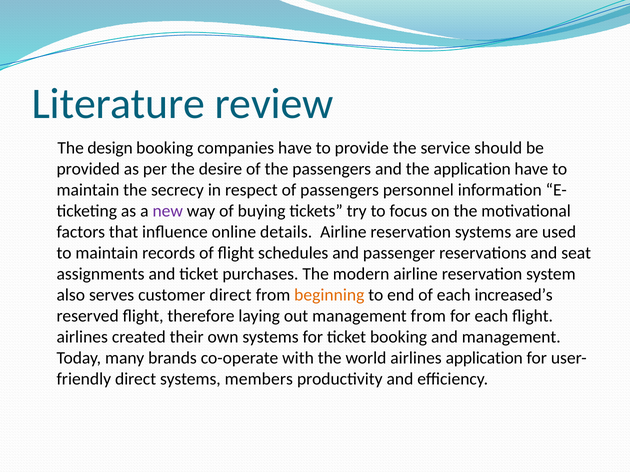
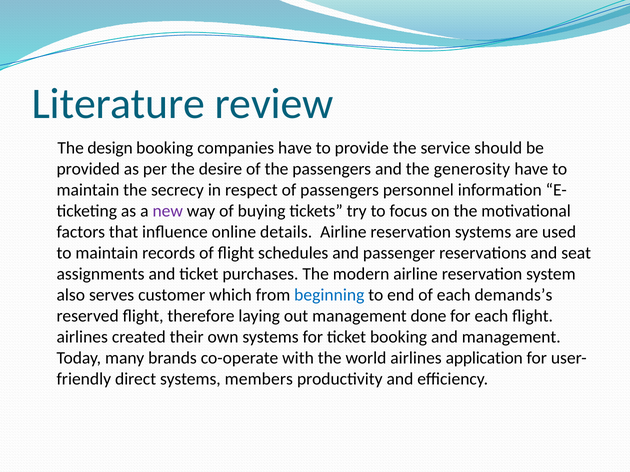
the application: application -> generosity
customer direct: direct -> which
beginning colour: orange -> blue
increased’s: increased’s -> demands’s
management from: from -> done
